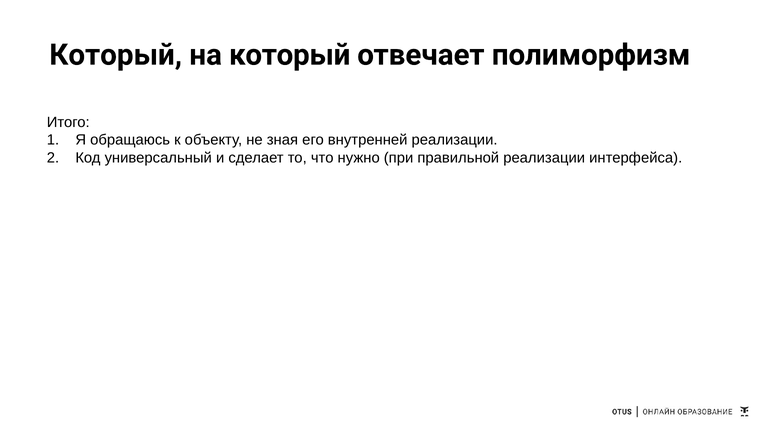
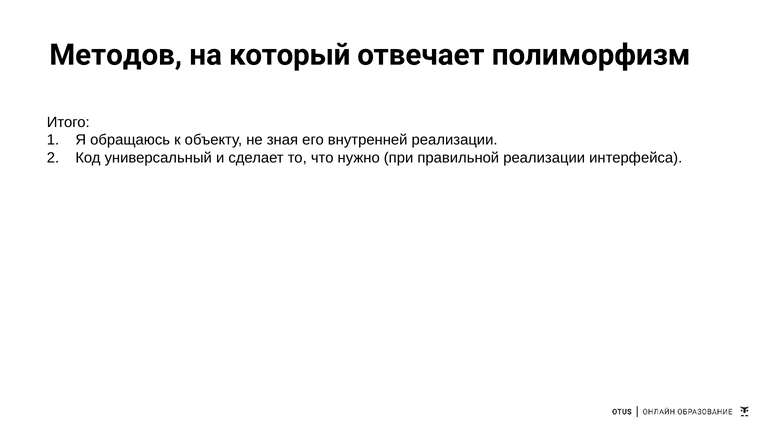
Который at (116, 55): Который -> Методов
